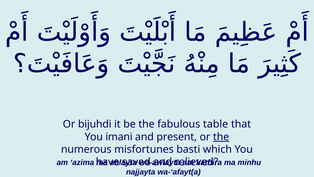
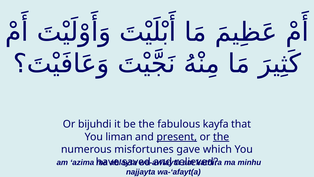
table: table -> kayfa
imani: imani -> liman
present underline: none -> present
basti: basti -> gave
